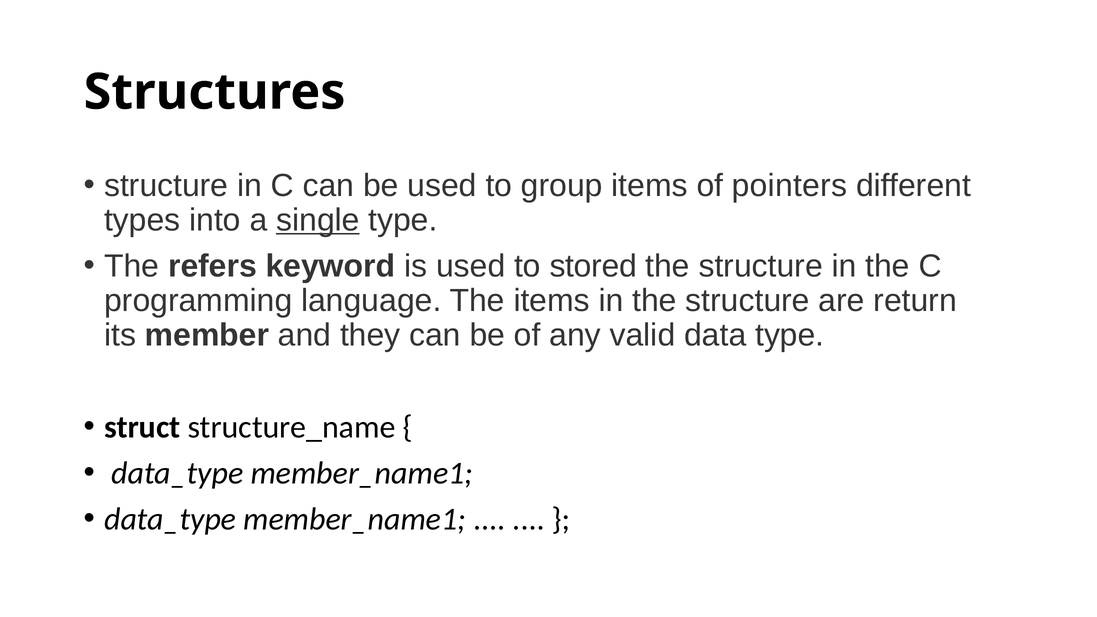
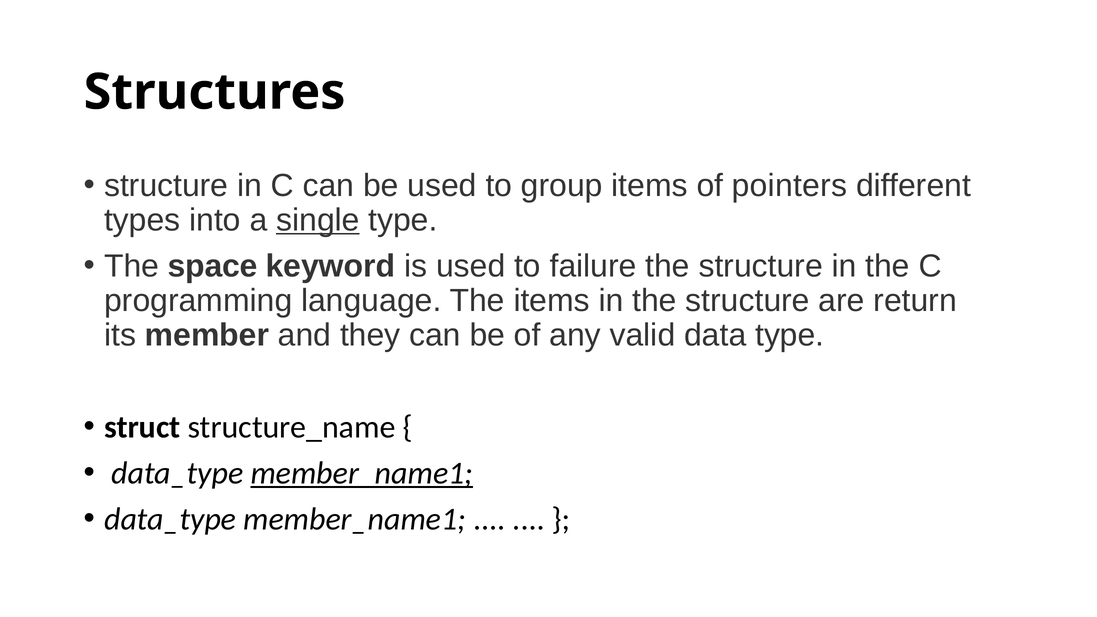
refers: refers -> space
stored: stored -> failure
member_name1 at (362, 473) underline: none -> present
